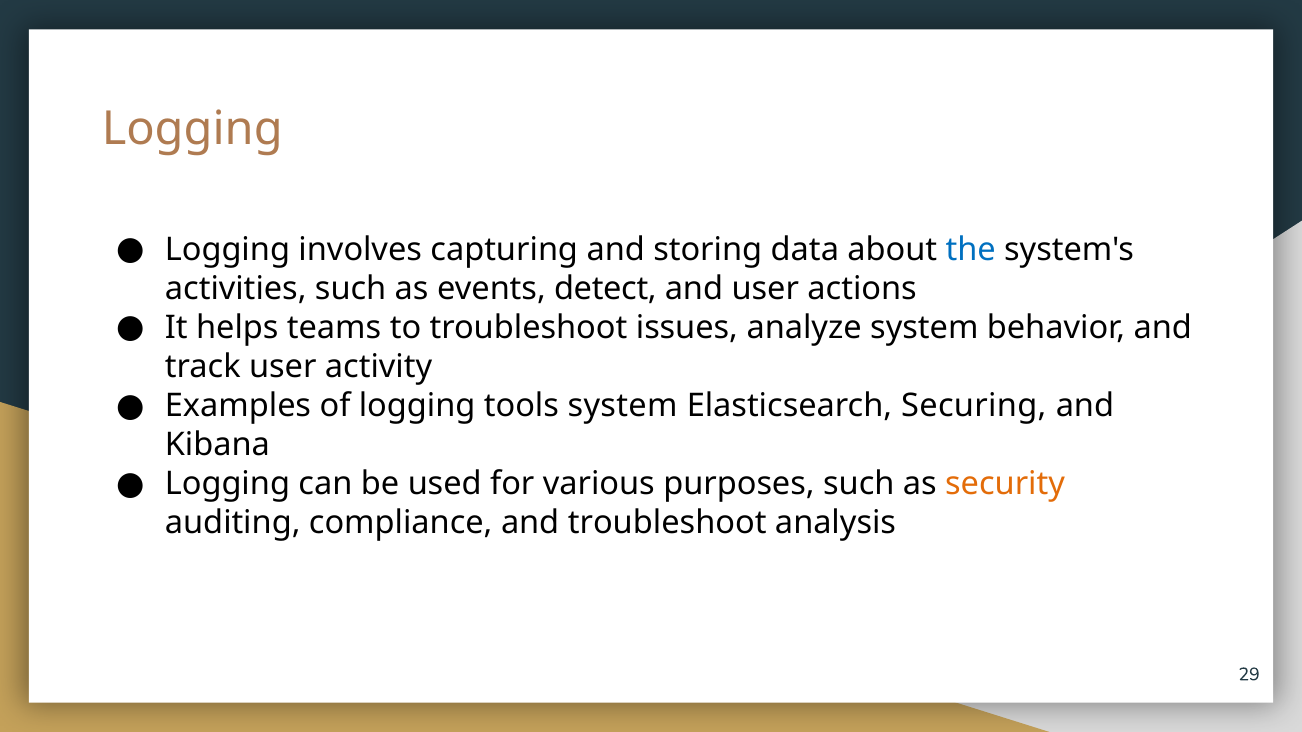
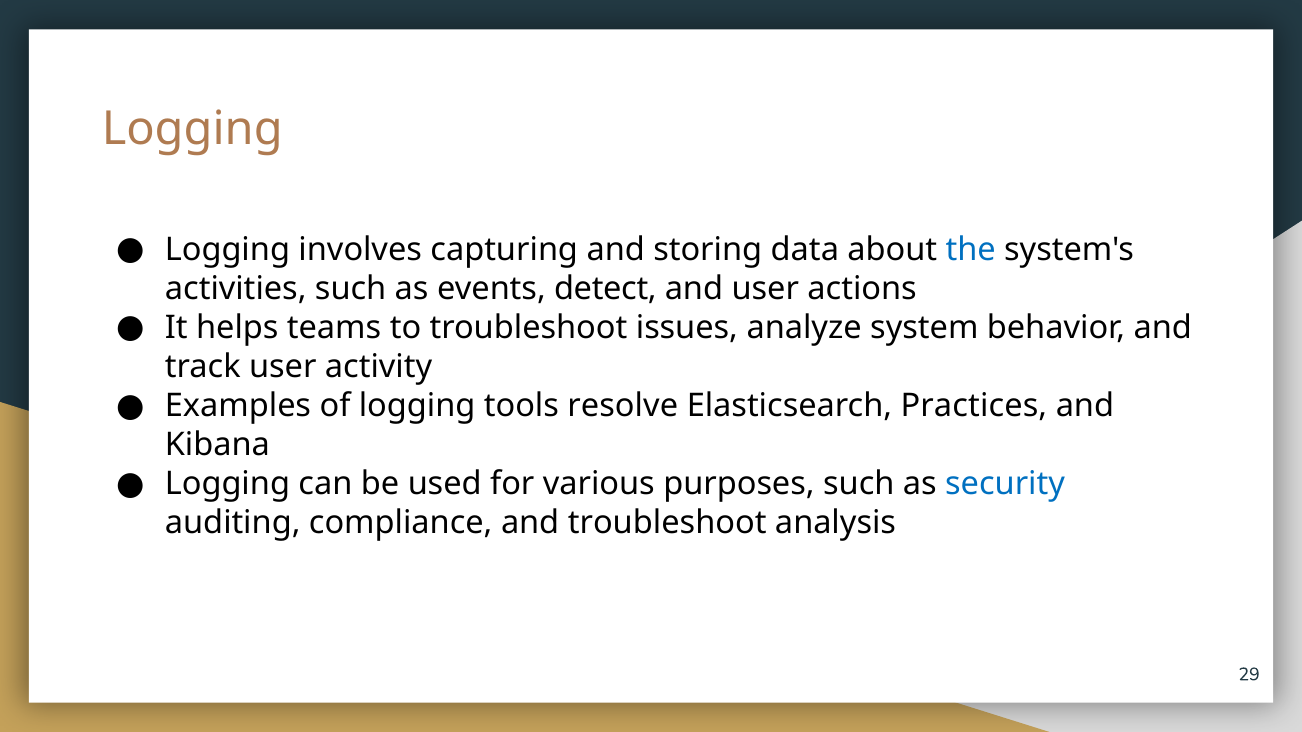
tools system: system -> resolve
Securing: Securing -> Practices
security colour: orange -> blue
